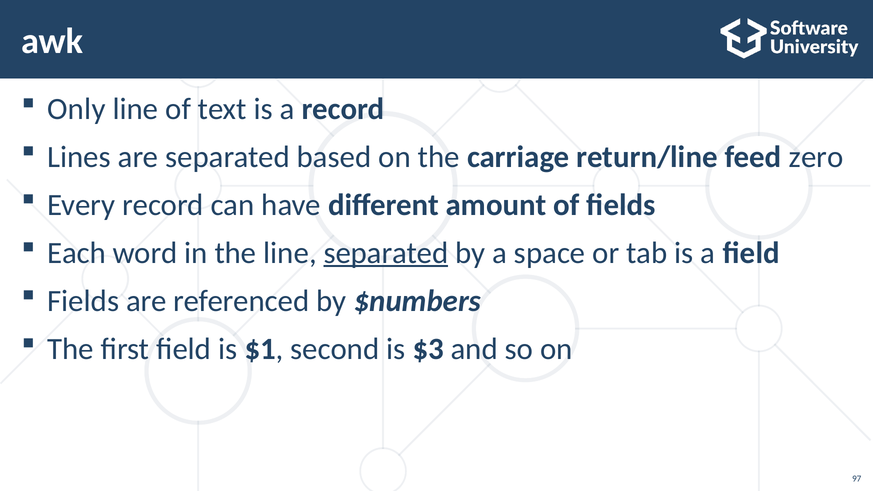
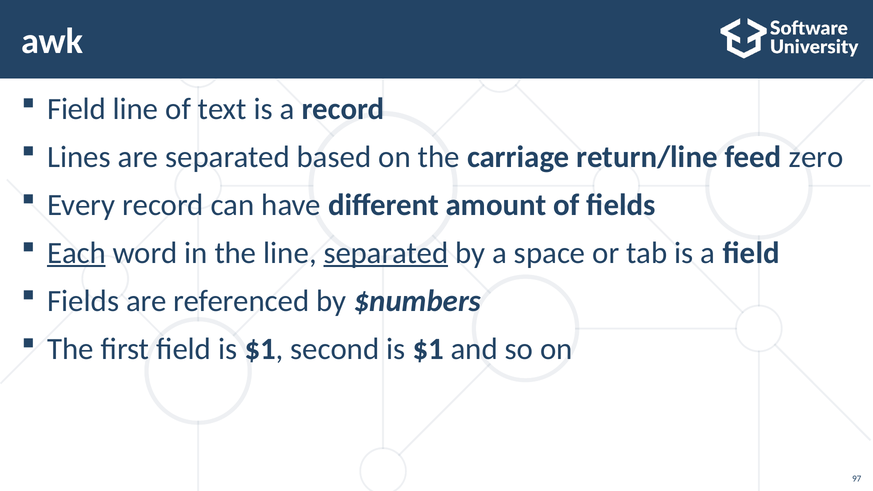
Only at (76, 109): Only -> Field
Each underline: none -> present
second is $3: $3 -> $1
